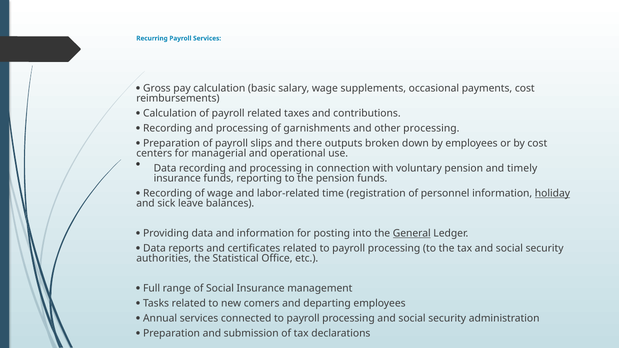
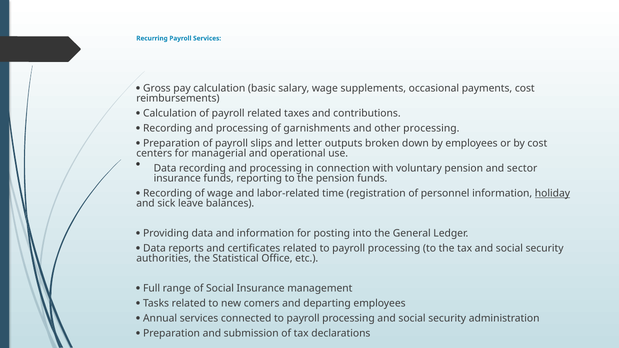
there: there -> letter
timely: timely -> sector
General underline: present -> none
